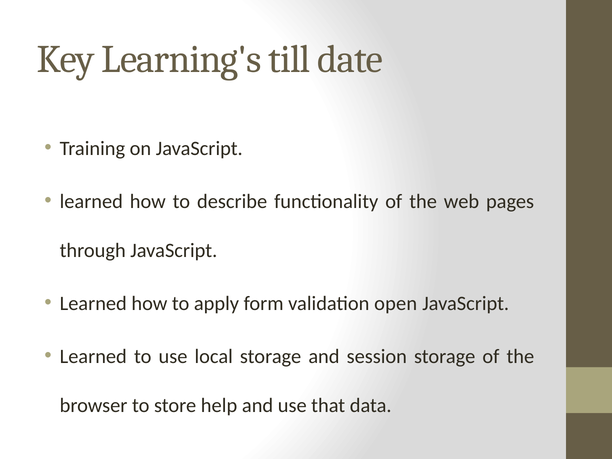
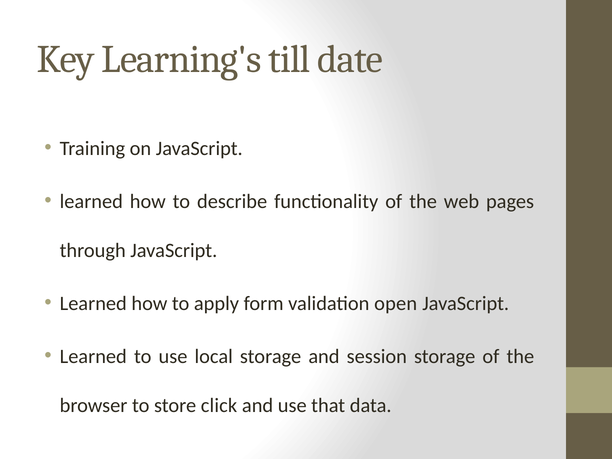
help: help -> click
